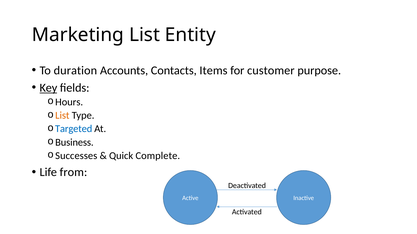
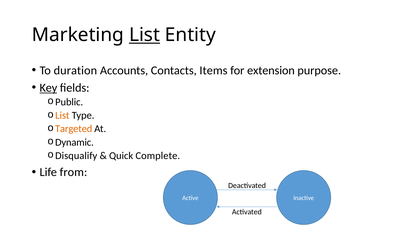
List at (145, 35) underline: none -> present
customer: customer -> extension
Hours: Hours -> Public
Targeted colour: blue -> orange
Business: Business -> Dynamic
Successes: Successes -> Disqualify
